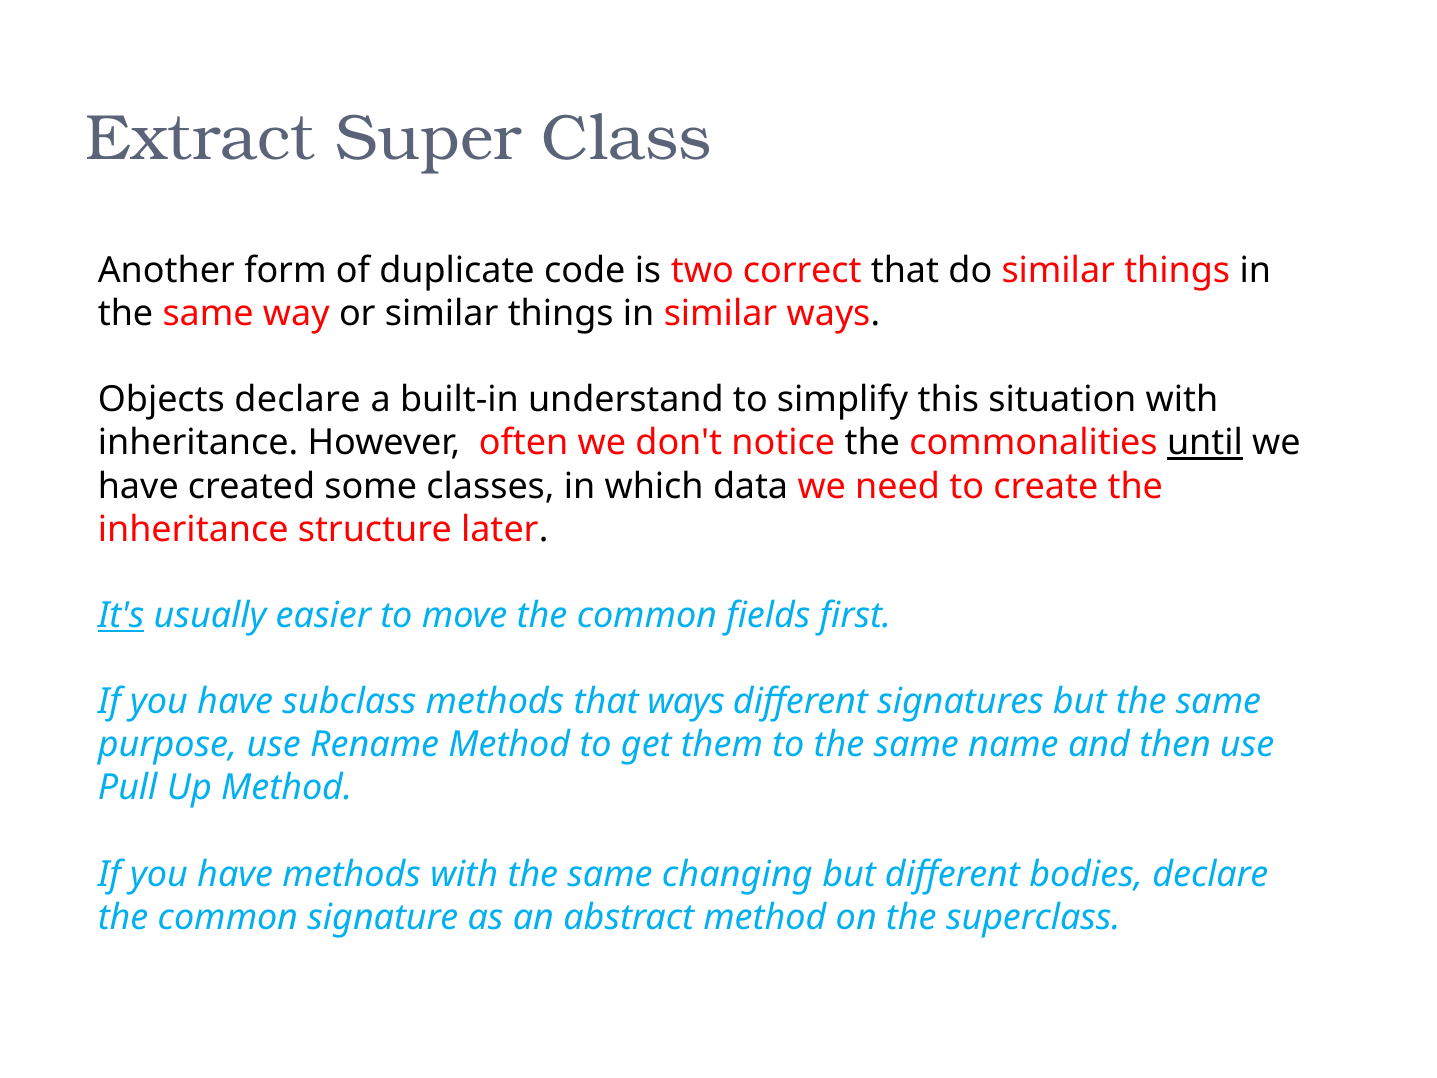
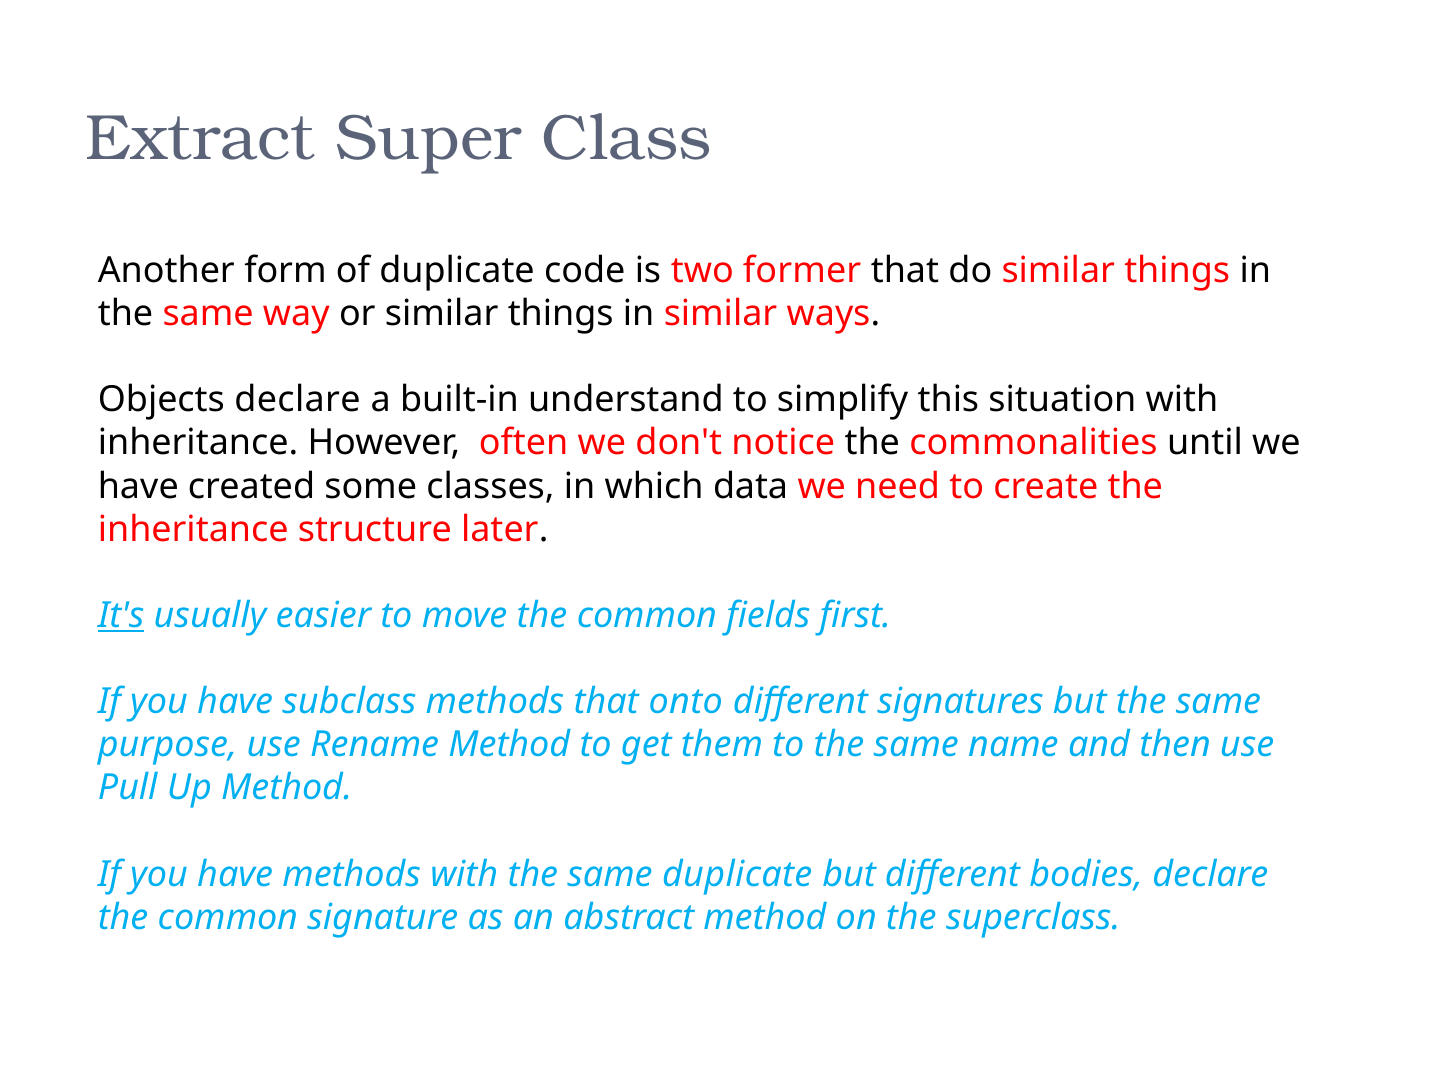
correct: correct -> former
until underline: present -> none
that ways: ways -> onto
same changing: changing -> duplicate
